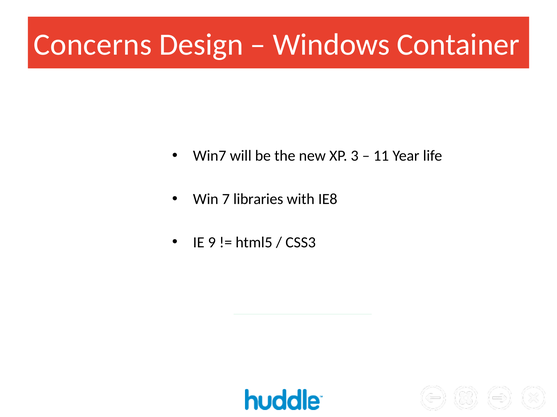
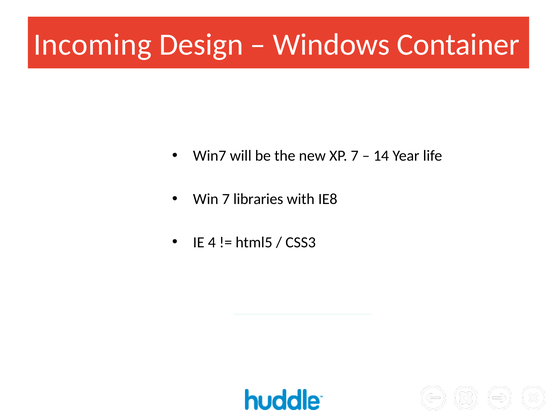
Concerns: Concerns -> Incoming
XP 3: 3 -> 7
11: 11 -> 14
9: 9 -> 4
